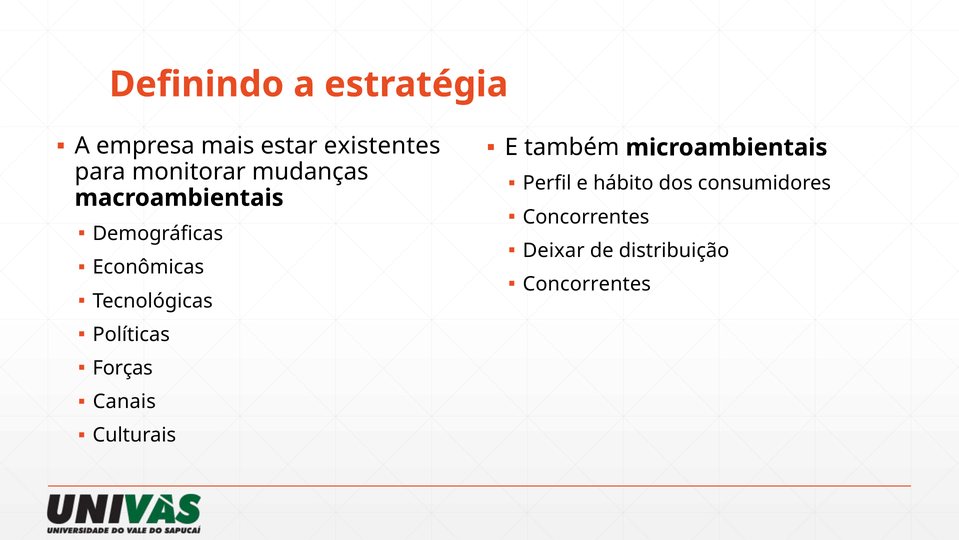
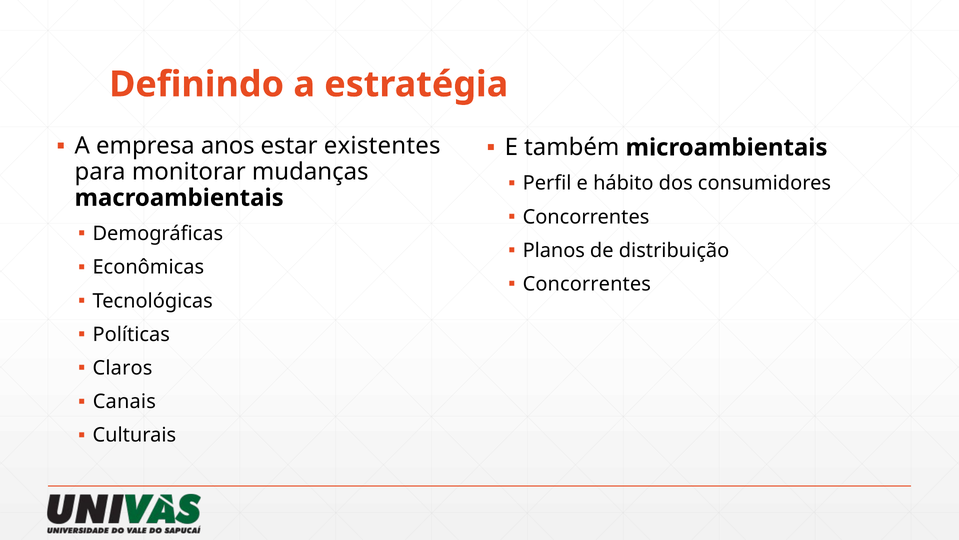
mais: mais -> anos
Deixar: Deixar -> Planos
Forças: Forças -> Claros
